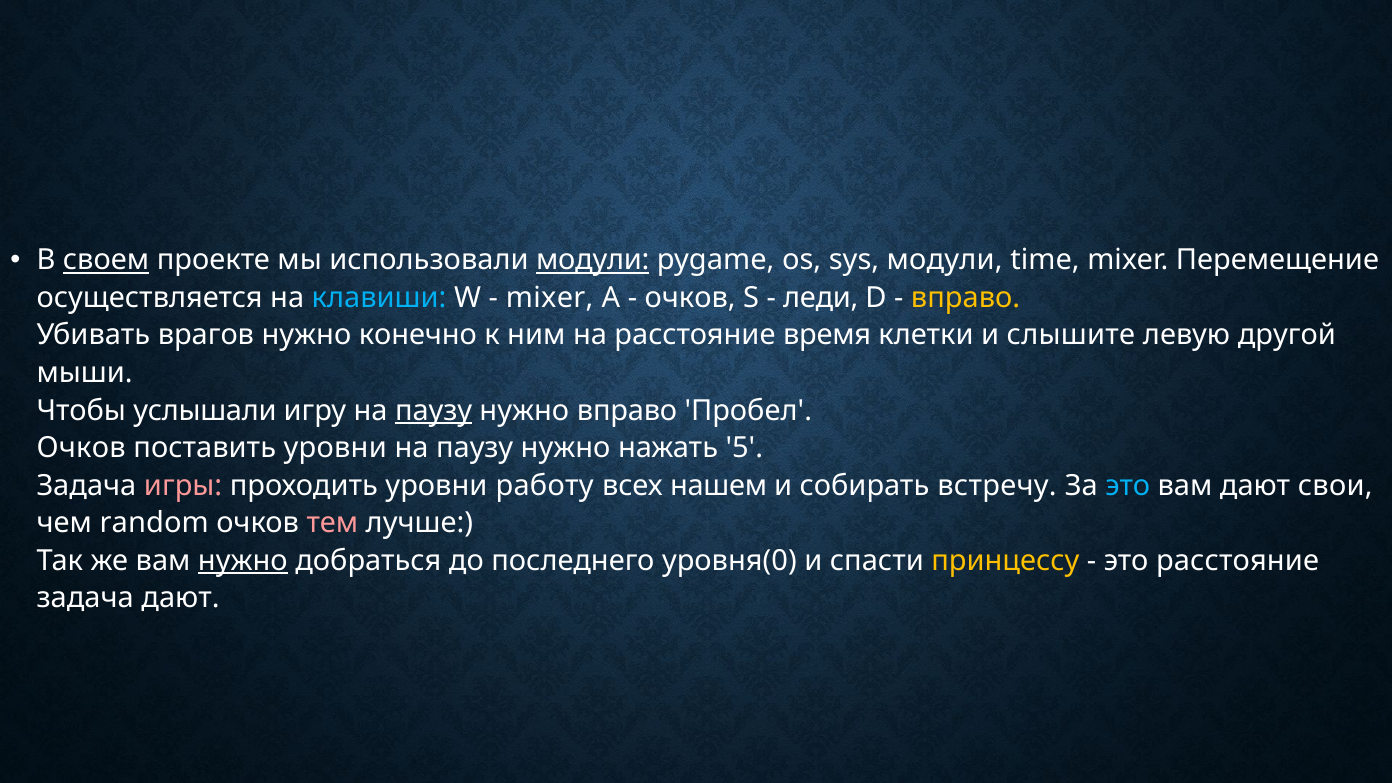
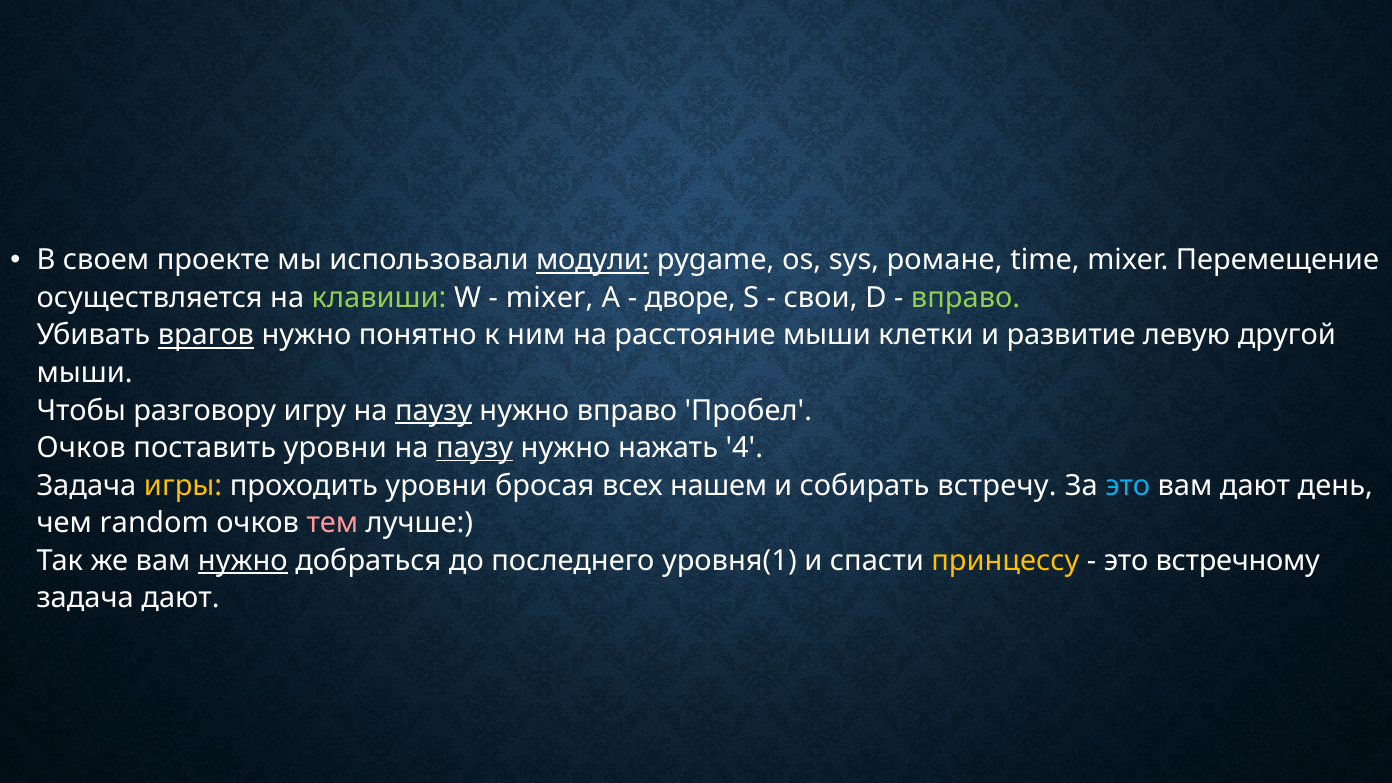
своем underline: present -> none
sys модули: модули -> романе
клавиши colour: light blue -> light green
очков at (690, 298): очков -> дворе
леди: леди -> свои
вправо at (966, 298) colour: yellow -> light green
врагов underline: none -> present
конечно: конечно -> понятно
расстояние время: время -> мыши
слышите: слышите -> развитие
услышали: услышали -> разговору
паузу at (475, 448) underline: none -> present
5: 5 -> 4
игры colour: pink -> yellow
работу: работу -> бросая
свои: свои -> день
уровня(0: уровня(0 -> уровня(1
это расстояние: расстояние -> встречному
